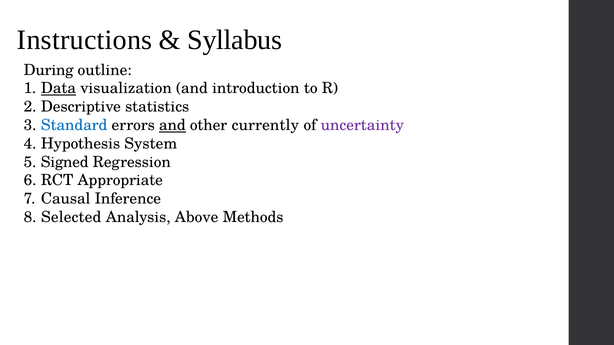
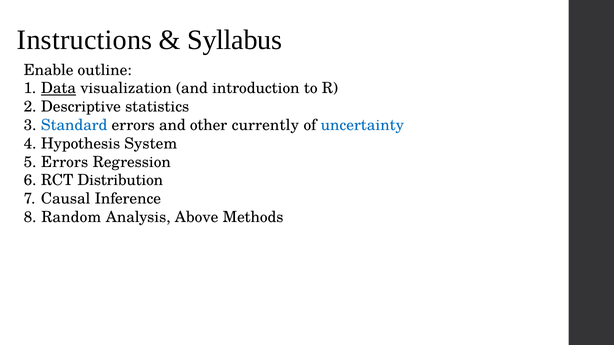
During: During -> Enable
and at (172, 125) underline: present -> none
uncertainty colour: purple -> blue
Signed at (65, 162): Signed -> Errors
Appropriate: Appropriate -> Distribution
Selected: Selected -> Random
